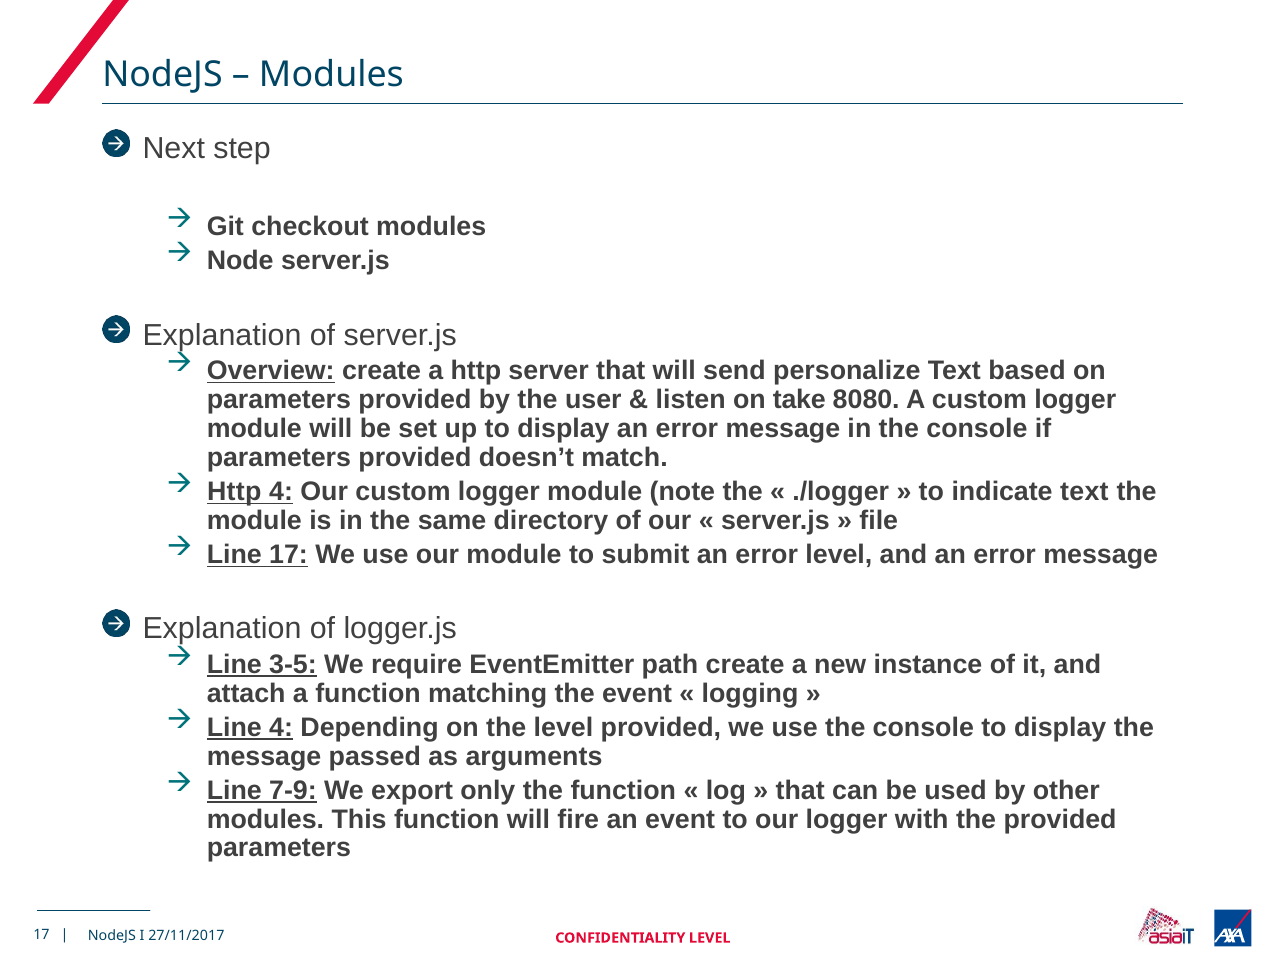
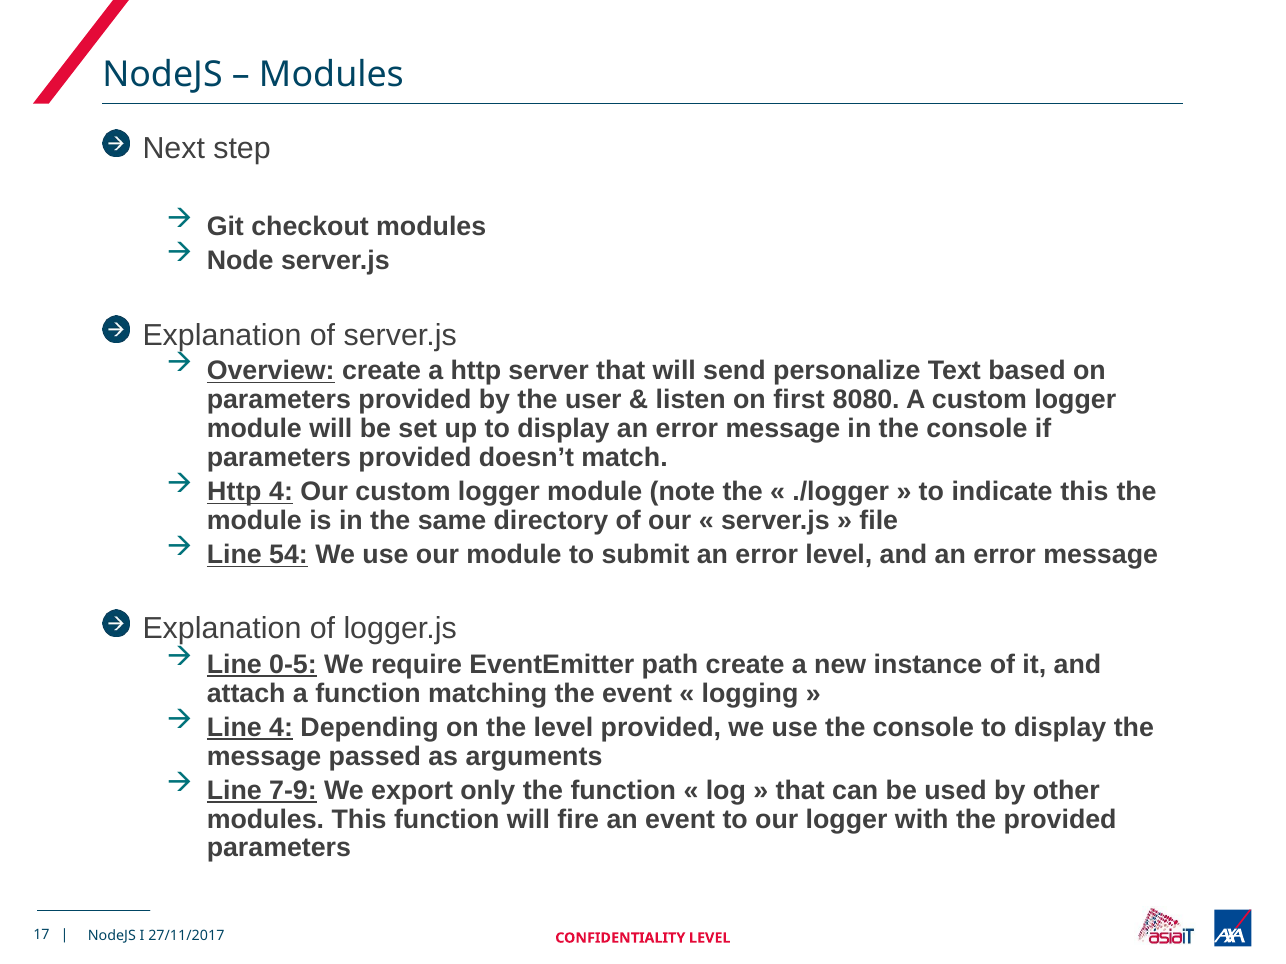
take: take -> first
indicate text: text -> this
Line 17: 17 -> 54
3-5: 3-5 -> 0-5
